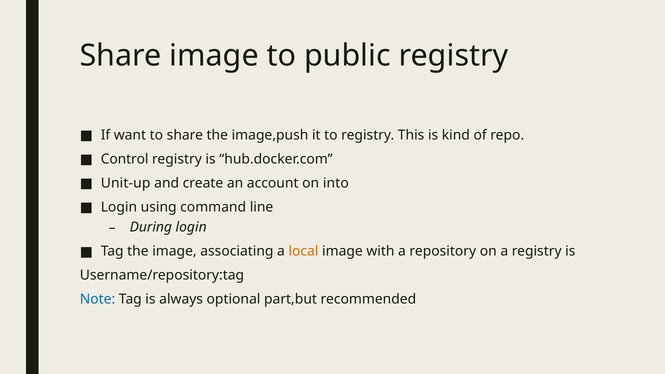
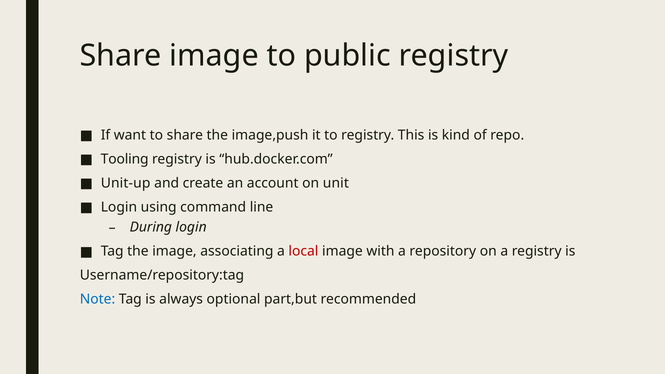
Control: Control -> Tooling
into: into -> unit
local colour: orange -> red
